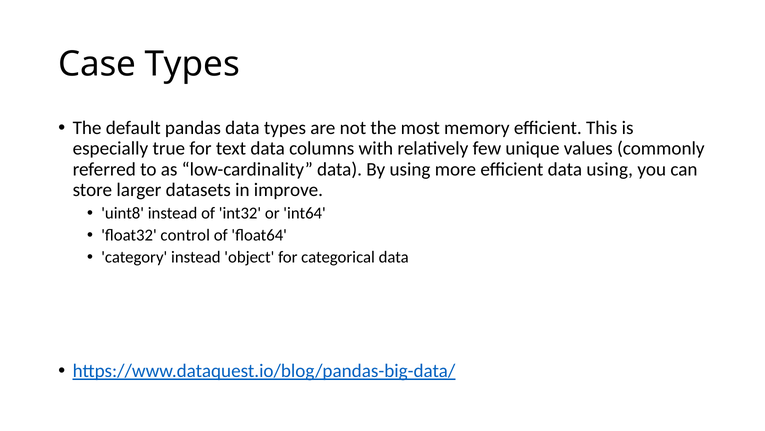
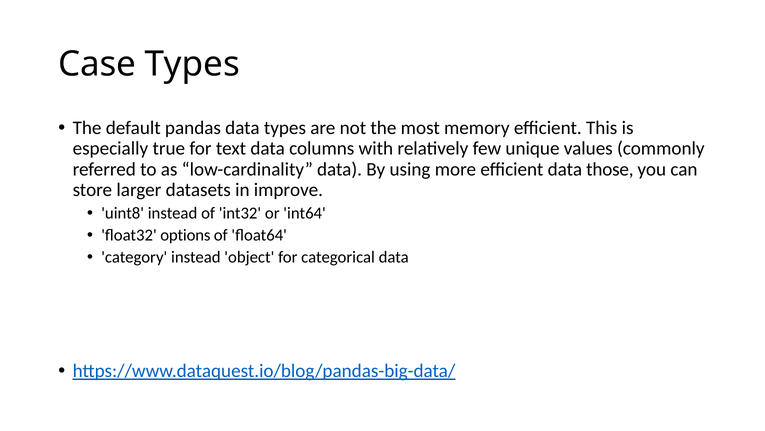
data using: using -> those
control: control -> options
